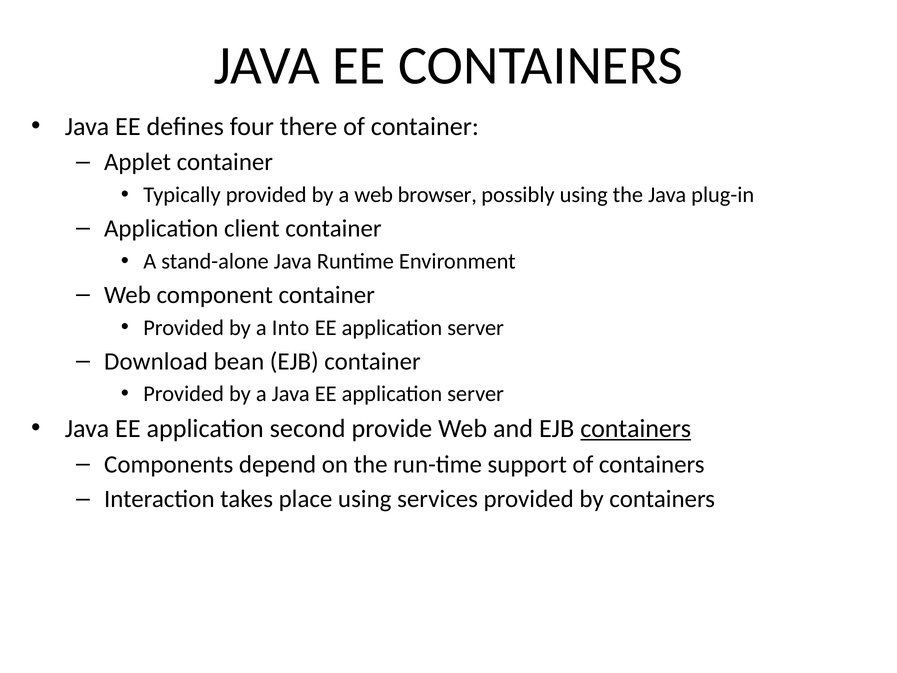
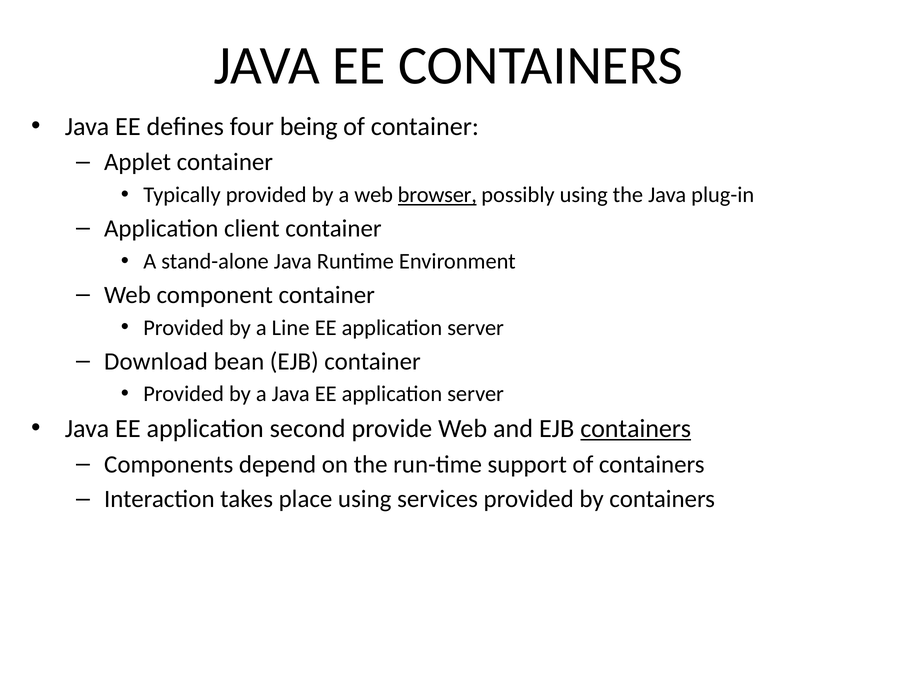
there: there -> being
browser underline: none -> present
Into: Into -> Line
